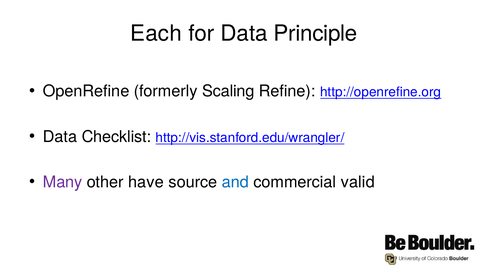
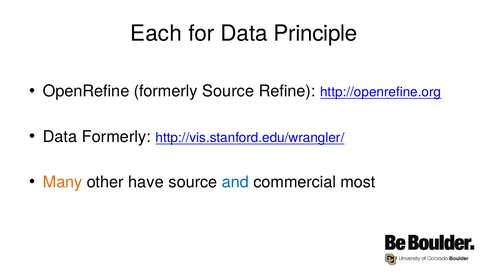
formerly Scaling: Scaling -> Source
Data Checklist: Checklist -> Formerly
Many colour: purple -> orange
valid: valid -> most
